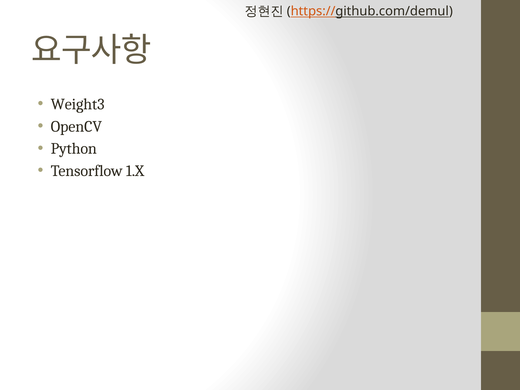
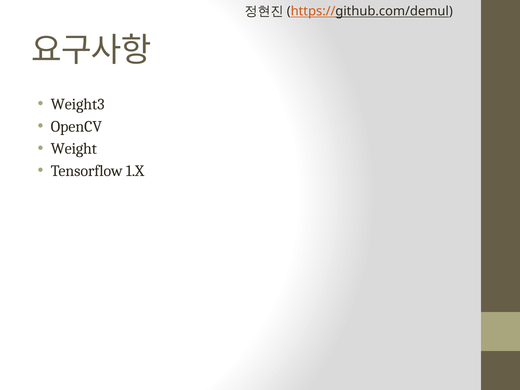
Python: Python -> Weight
